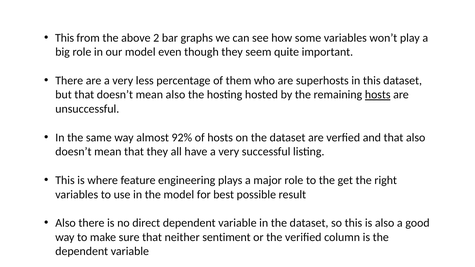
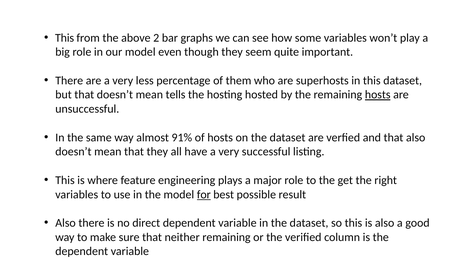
mean also: also -> tells
92%: 92% -> 91%
for underline: none -> present
neither sentiment: sentiment -> remaining
